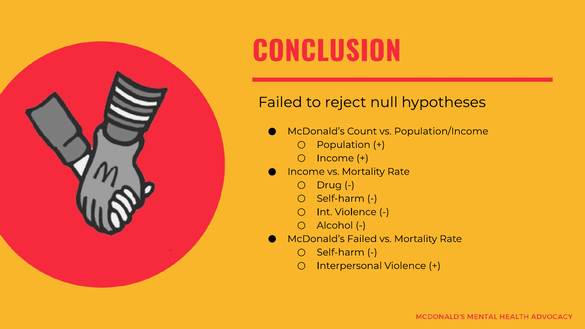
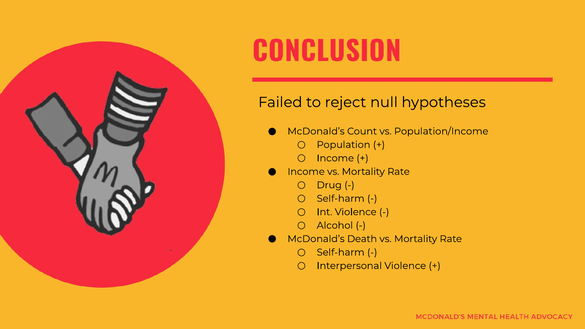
McDonald’s Failed: Failed -> Death
